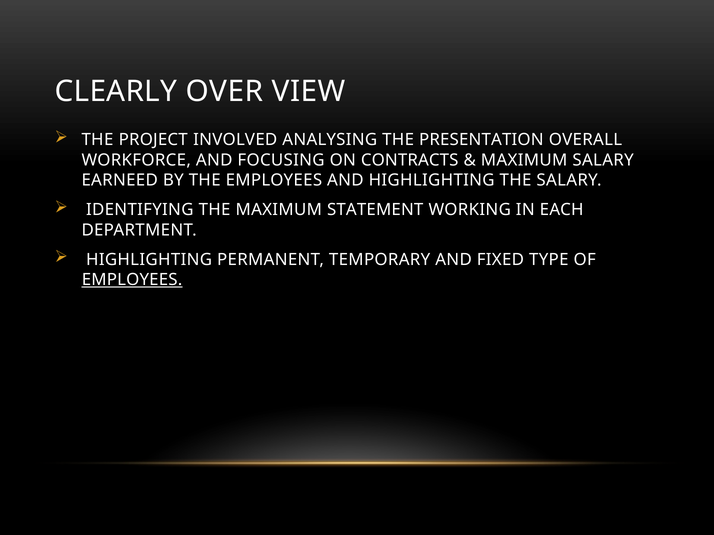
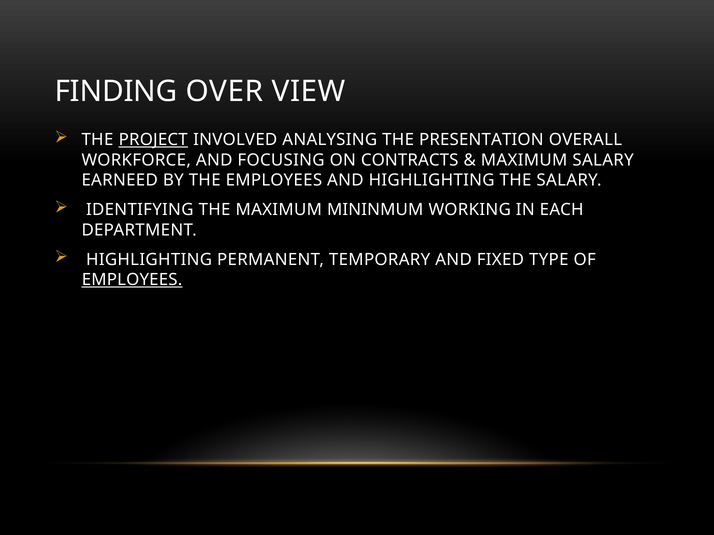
CLEARLY: CLEARLY -> FINDING
PROJECT underline: none -> present
STATEMENT: STATEMENT -> MININMUM
